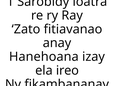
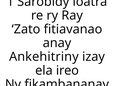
Hanehoana: Hanehoana -> Ankehitriny
